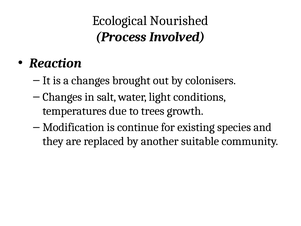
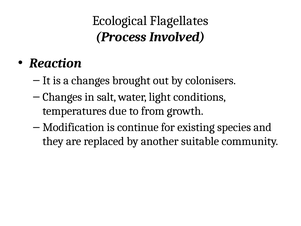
Nourished: Nourished -> Flagellates
trees: trees -> from
